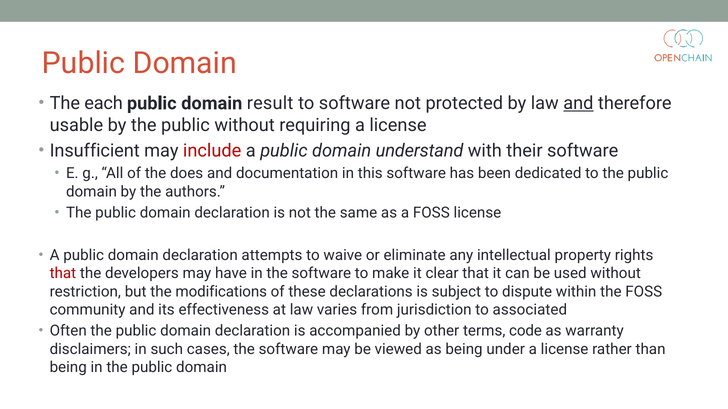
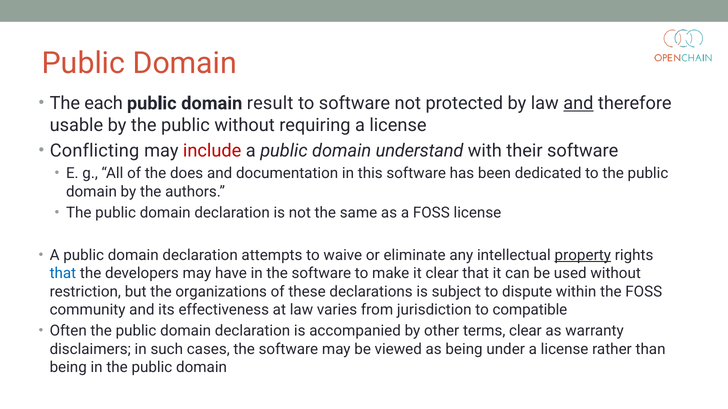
Insufficient: Insufficient -> Conflicting
property underline: none -> present
that at (63, 274) colour: red -> blue
modifications: modifications -> organizations
associated: associated -> compatible
terms code: code -> clear
